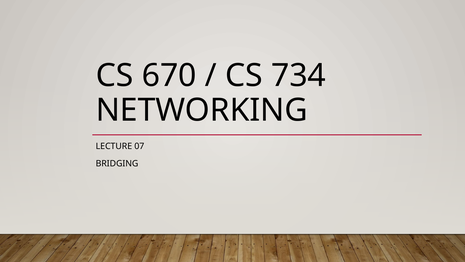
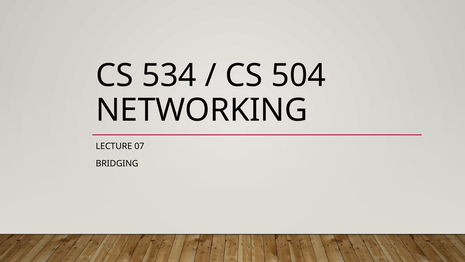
670: 670 -> 534
734: 734 -> 504
